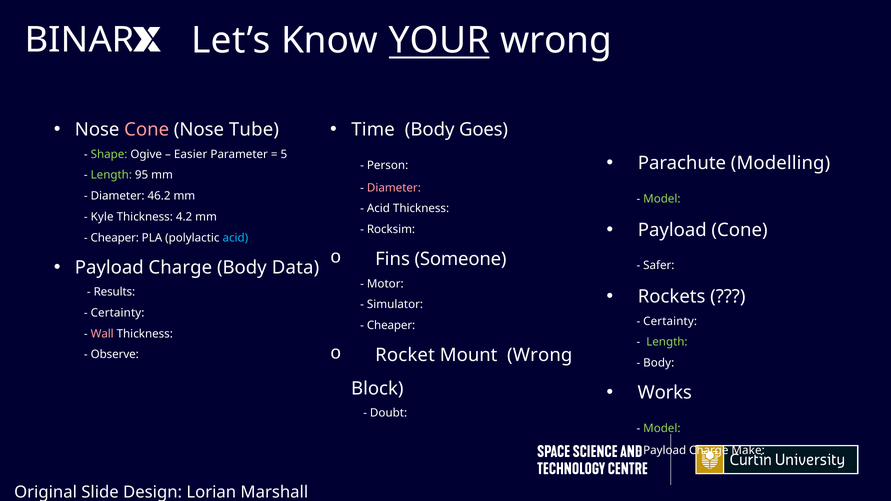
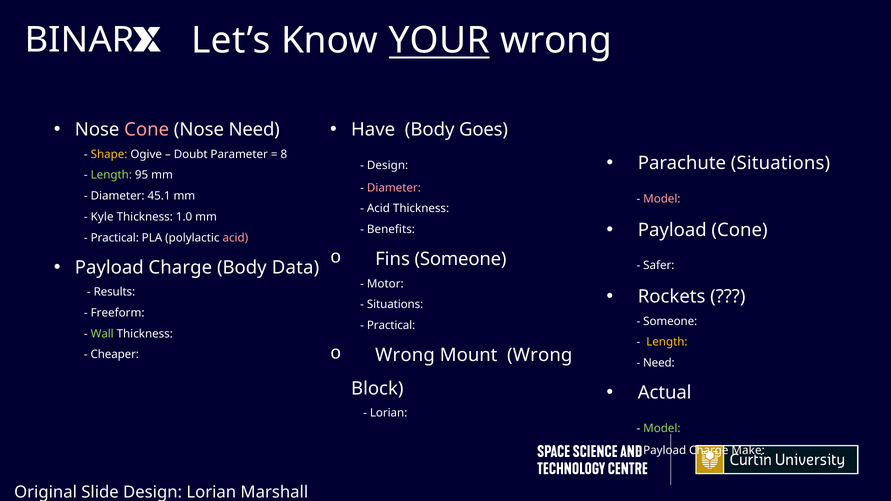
Nose Tube: Tube -> Need
Time: Time -> Have
Shape colour: light green -> yellow
Easier: Easier -> Doubt
5: 5 -> 8
Parachute Modelling: Modelling -> Situations
Person at (388, 165): Person -> Design
46.2: 46.2 -> 45.1
Model at (662, 199) colour: light green -> pink
4.2: 4.2 -> 1.0
Rocksim: Rocksim -> Benefits
Cheaper at (115, 238): Cheaper -> Practical
acid at (235, 238) colour: light blue -> pink
Simulator at (395, 305): Simulator -> Situations
Certainty at (118, 313): Certainty -> Freeform
Certainty at (670, 321): Certainty -> Someone
Cheaper at (391, 326): Cheaper -> Practical
Wall colour: pink -> light green
Length at (667, 342) colour: light green -> yellow
Rocket at (405, 355): Rocket -> Wrong
Observe: Observe -> Cheaper
Body at (659, 363): Body -> Need
Works: Works -> Actual
Doubt at (389, 413): Doubt -> Lorian
